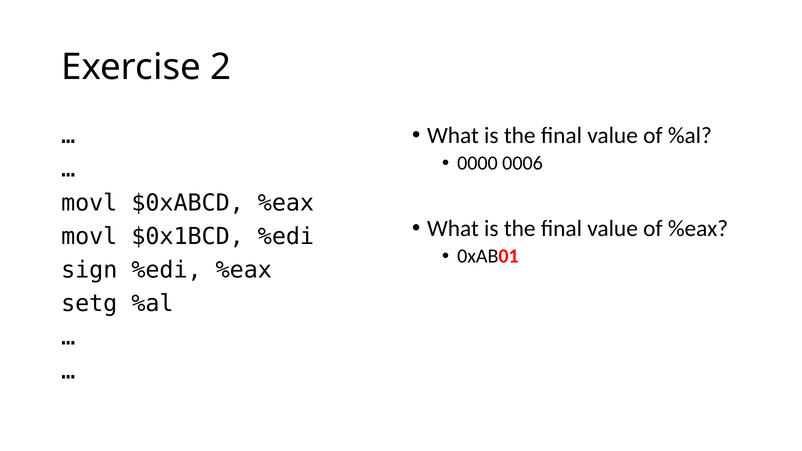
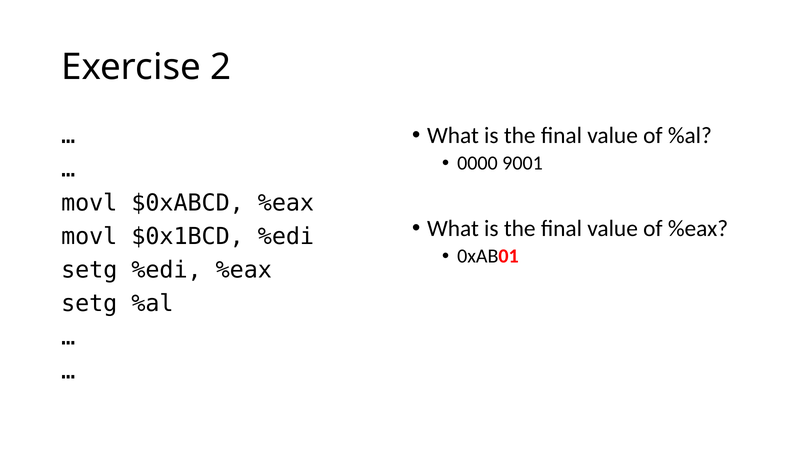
0006: 0006 -> 9001
sign at (89, 270): sign -> setg
